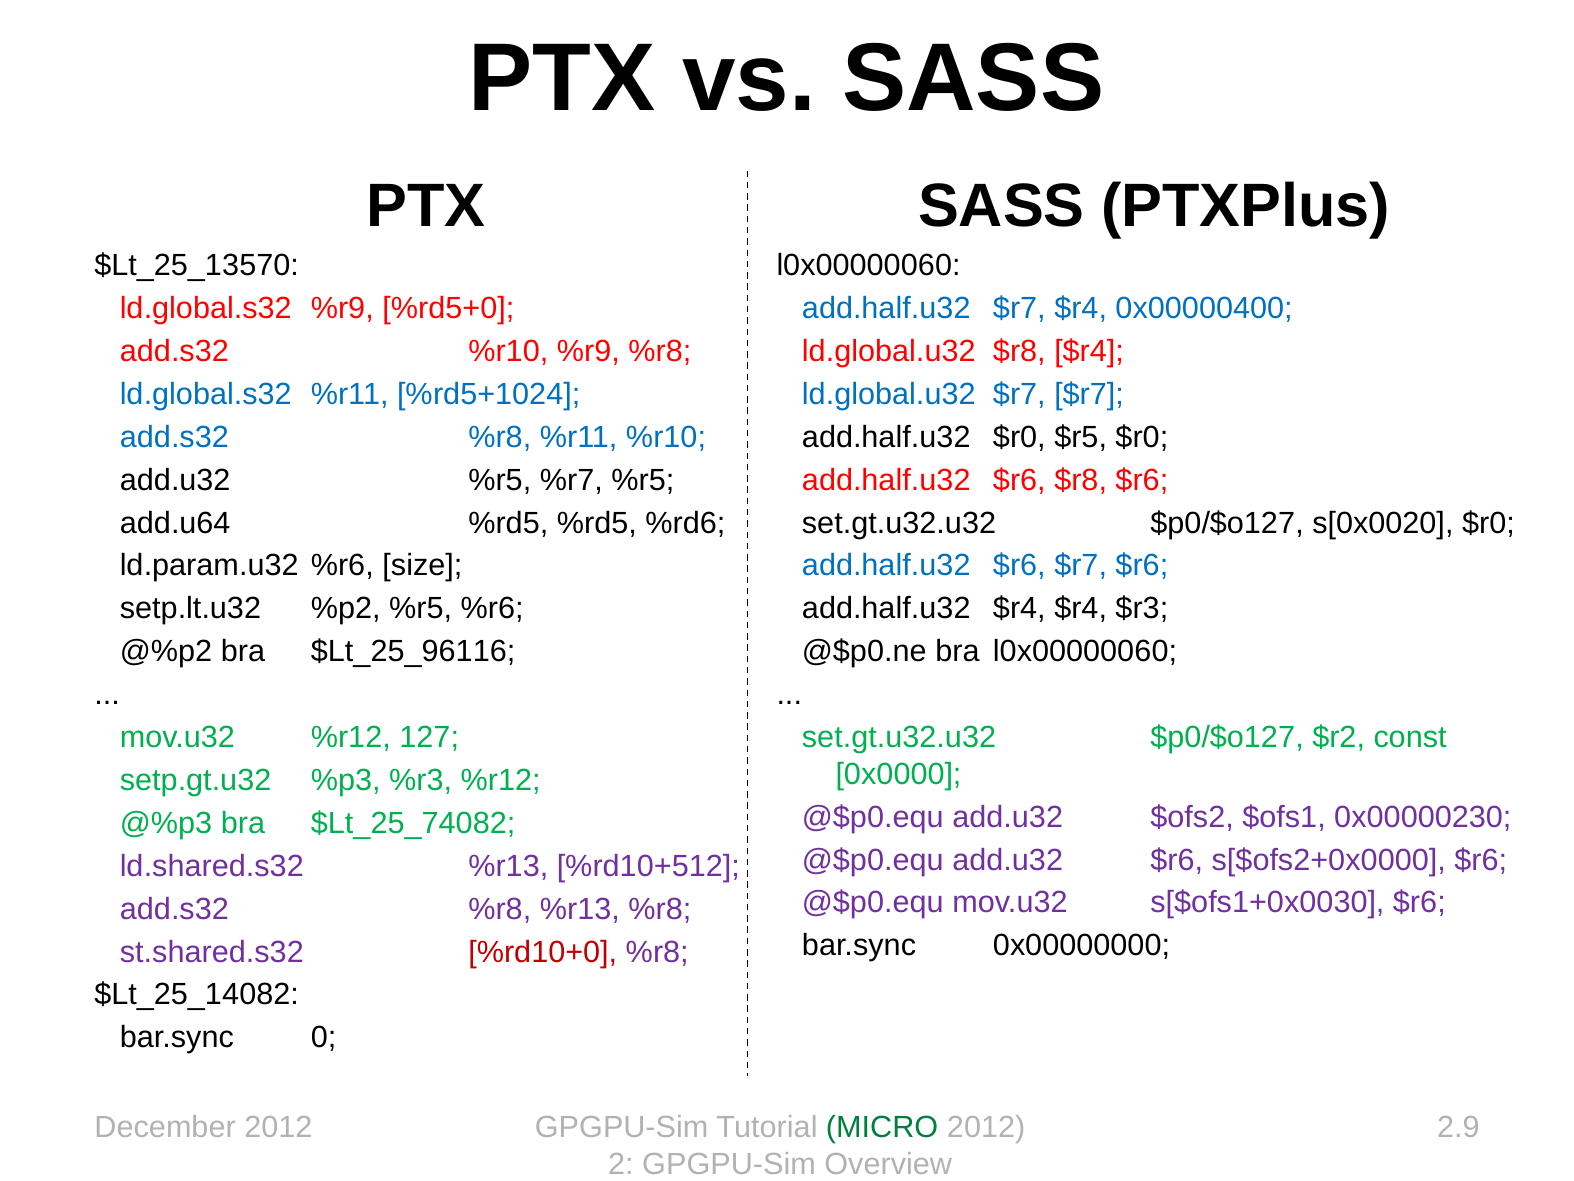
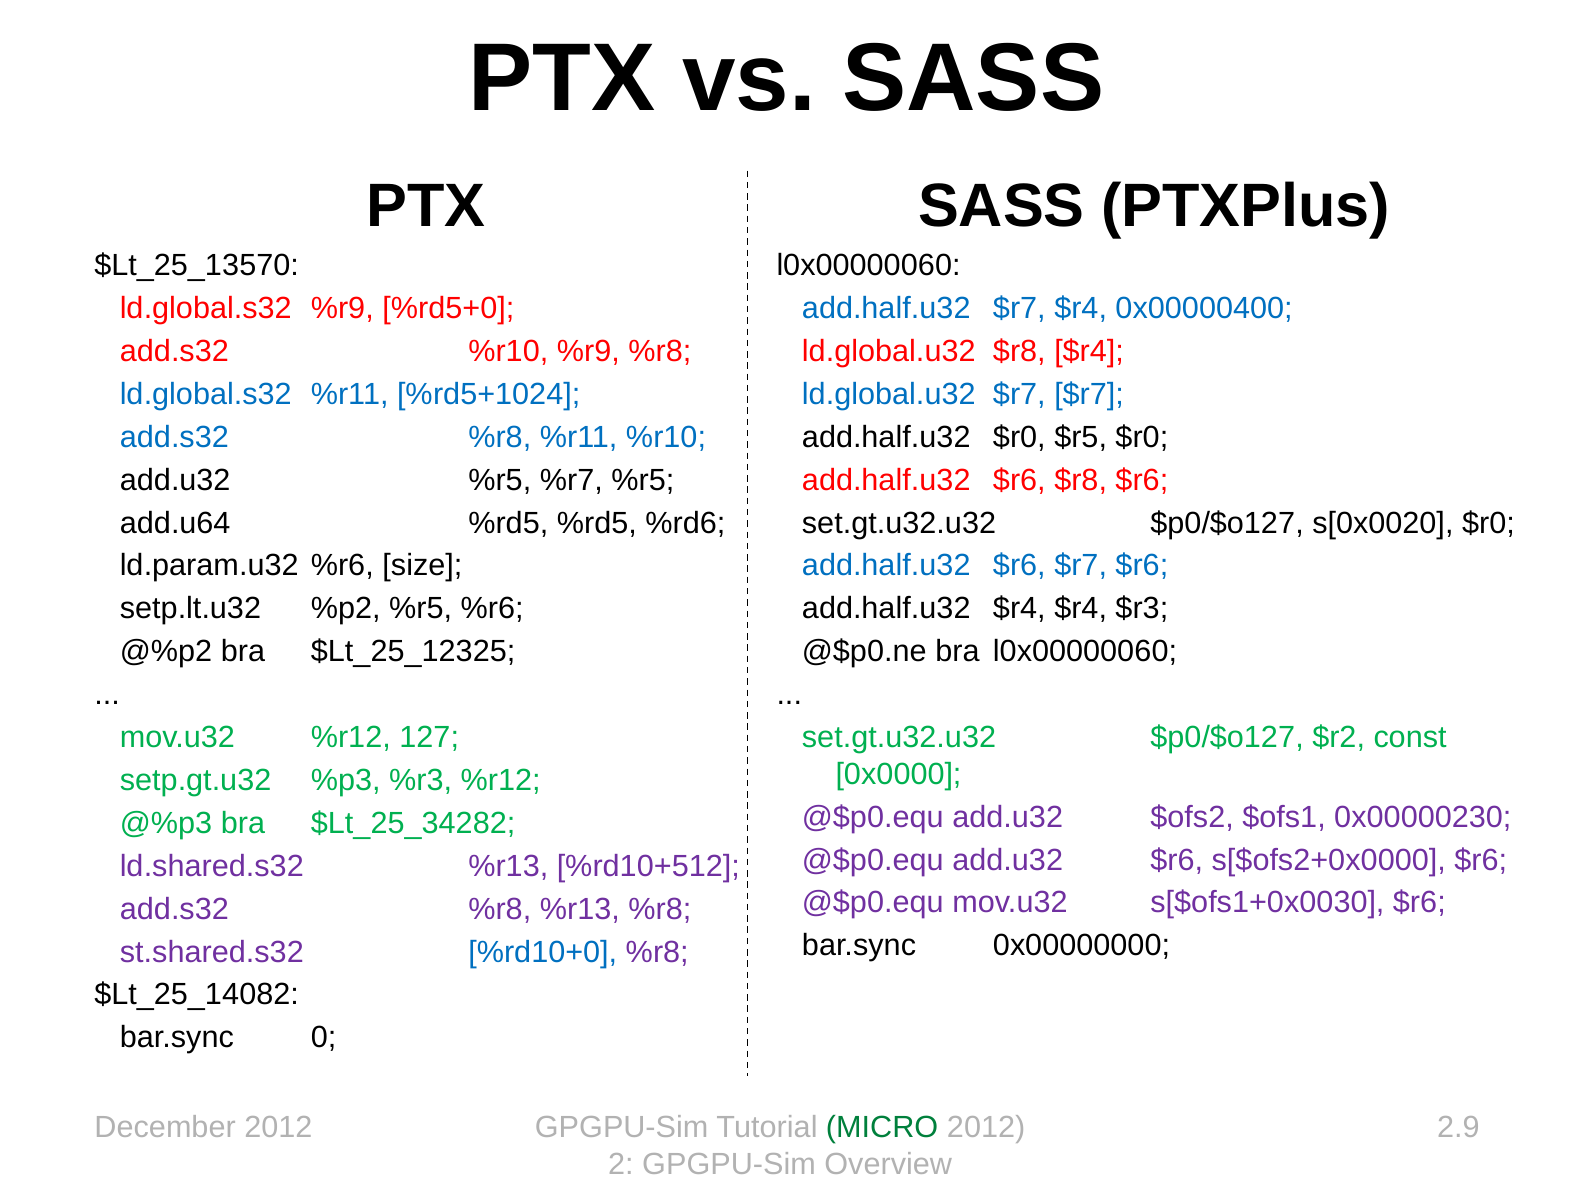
$Lt_25_96116: $Lt_25_96116 -> $Lt_25_12325
$Lt_25_74082: $Lt_25_74082 -> $Lt_25_34282
%rd10+0 colour: red -> blue
